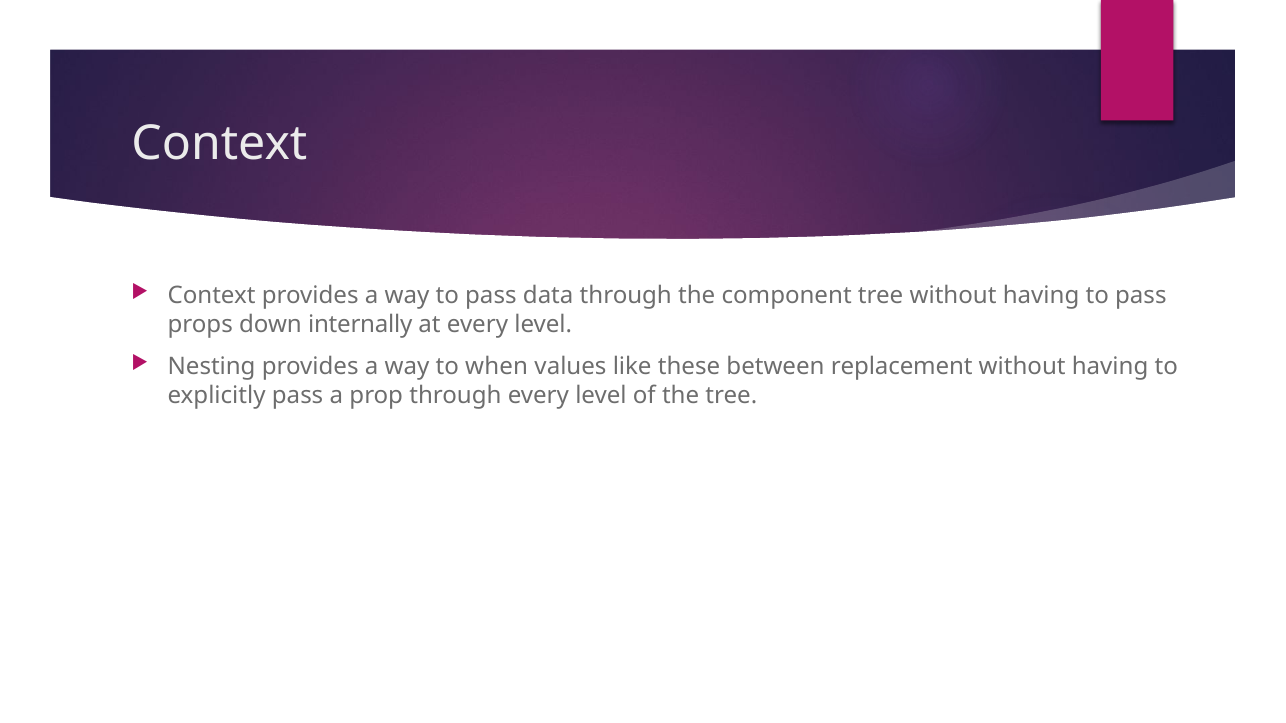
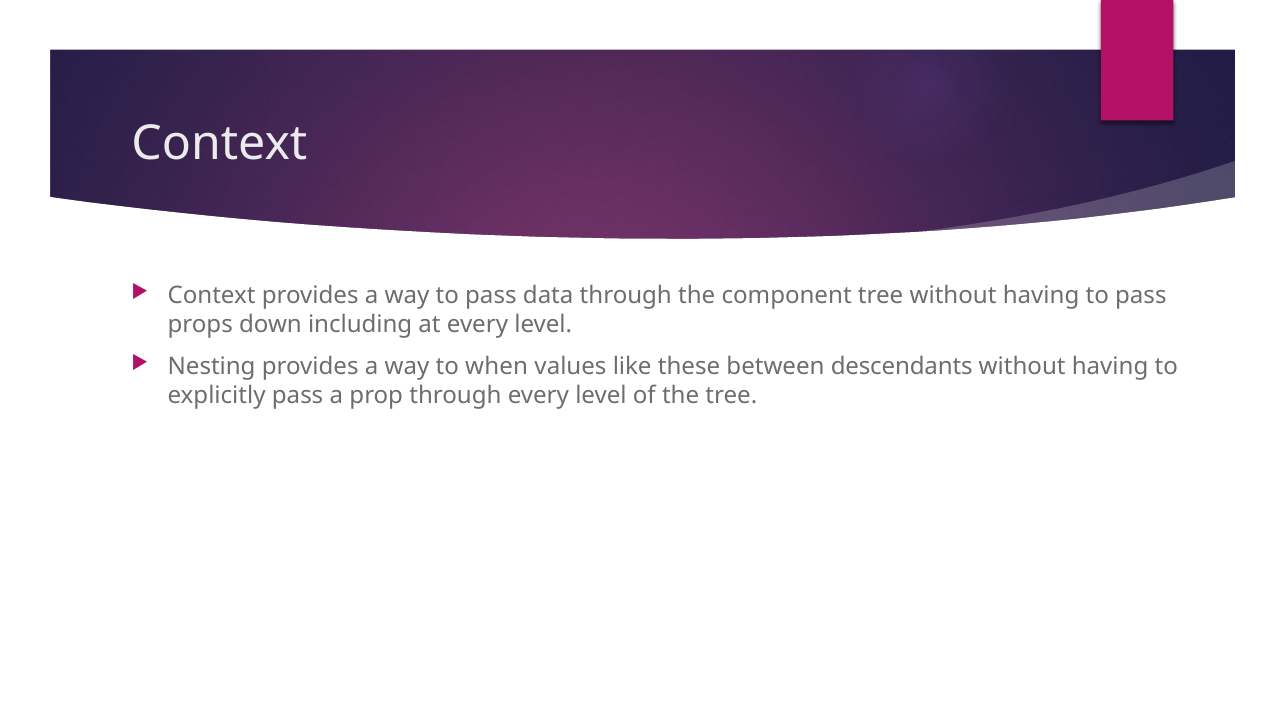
internally: internally -> including
replacement: replacement -> descendants
